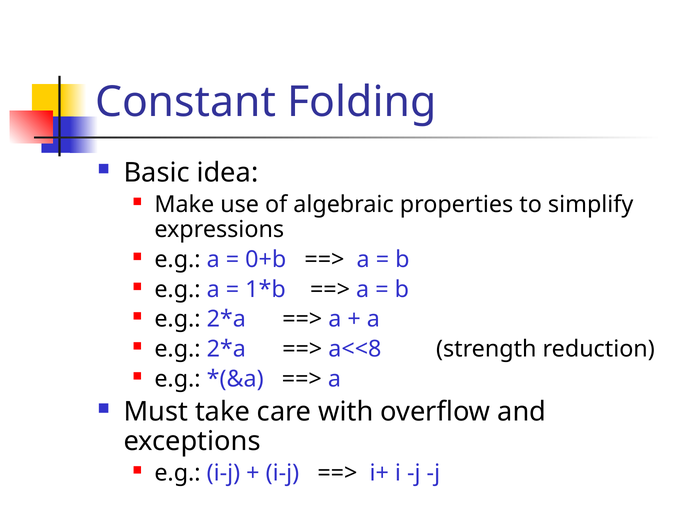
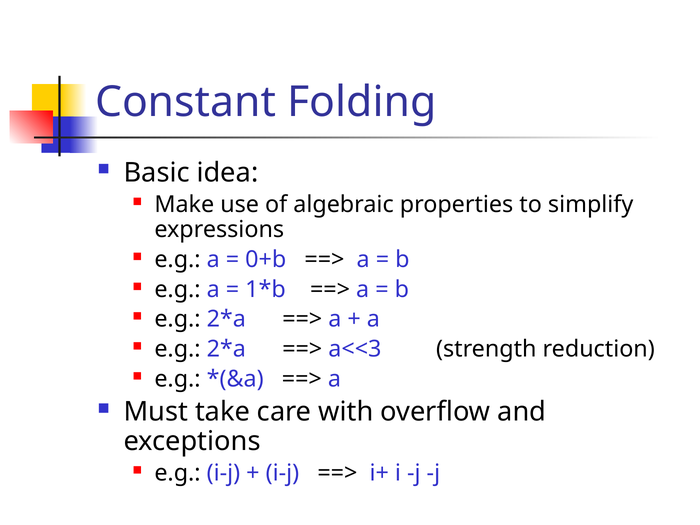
a<<8: a<<8 -> a<<3
